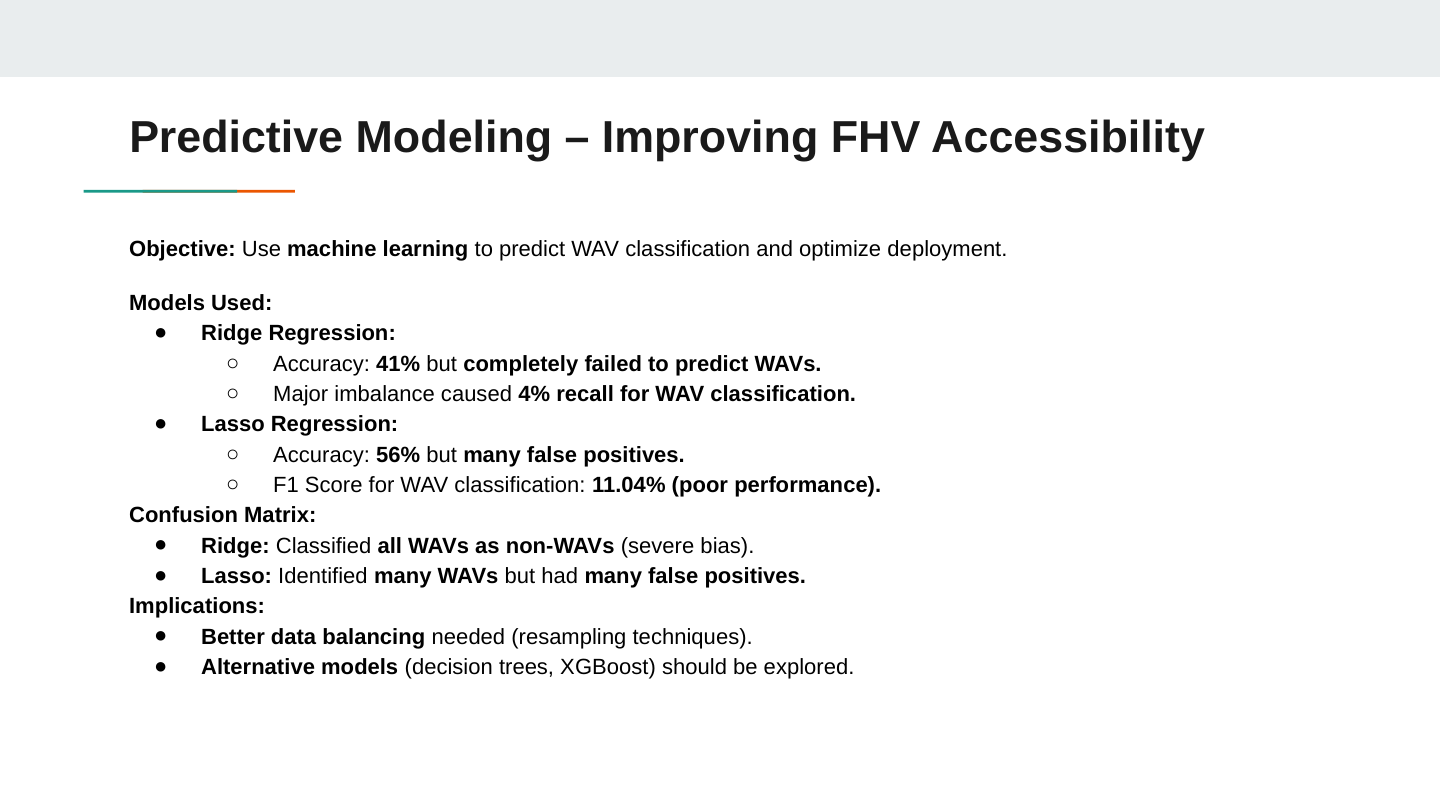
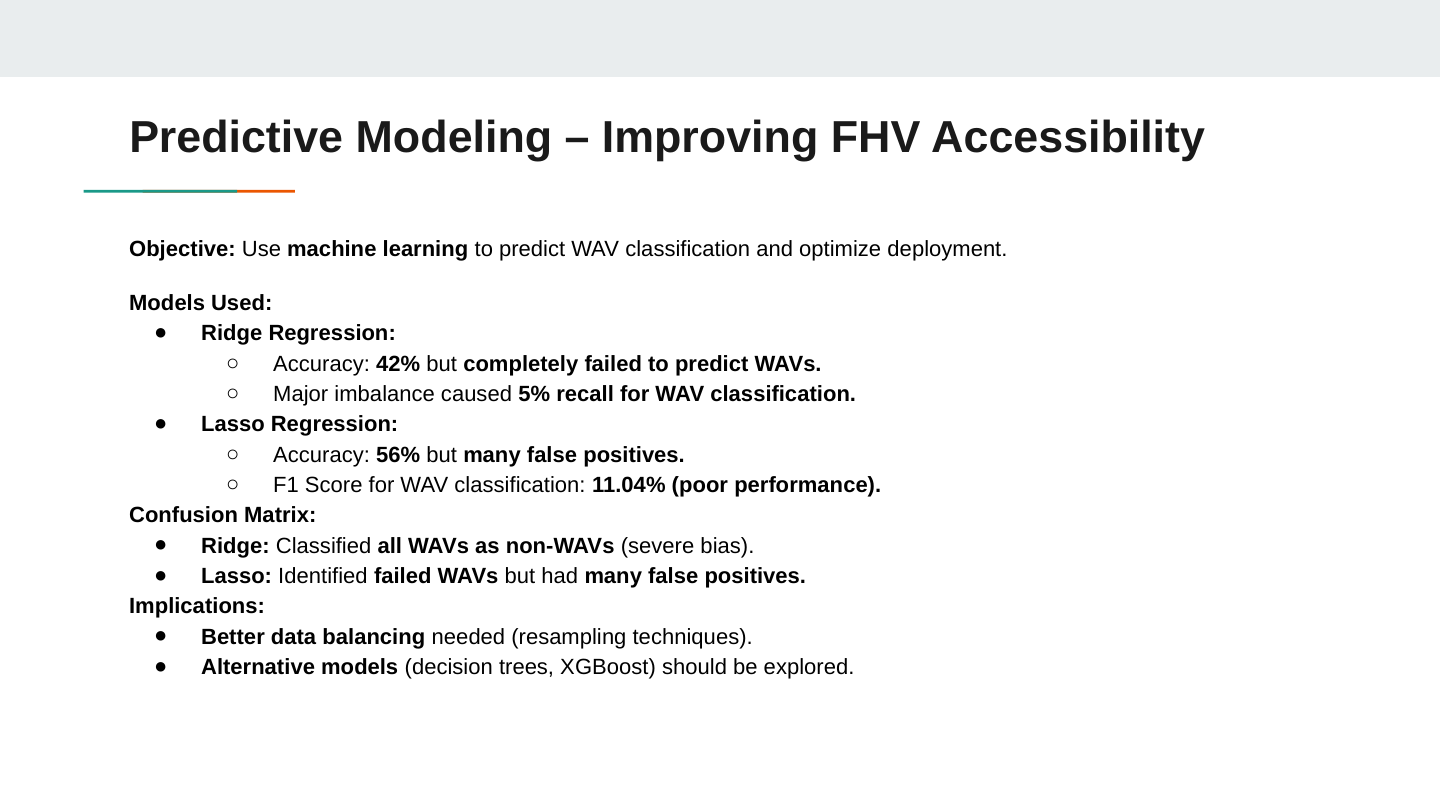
41%: 41% -> 42%
4%: 4% -> 5%
Identified many: many -> failed
